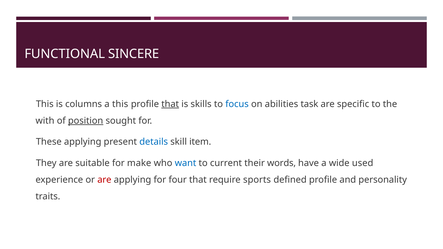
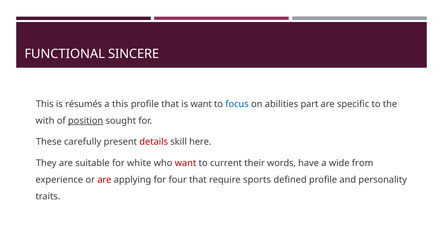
columns: columns -> résumés
that at (170, 104) underline: present -> none
is skills: skills -> want
task: task -> part
applying at (83, 142): applying -> carefully
details colour: blue -> red
item: item -> here
make: make -> white
want at (186, 163) colour: blue -> red
used: used -> from
